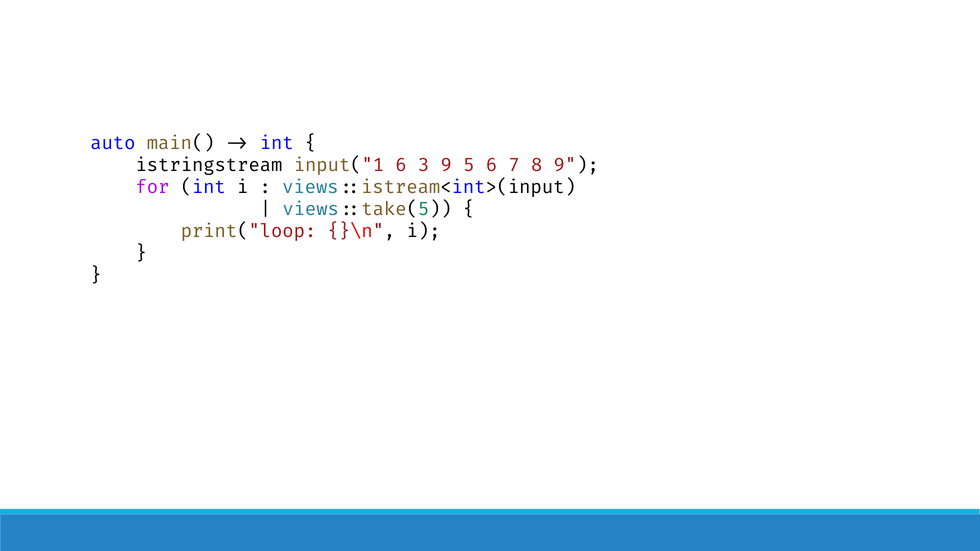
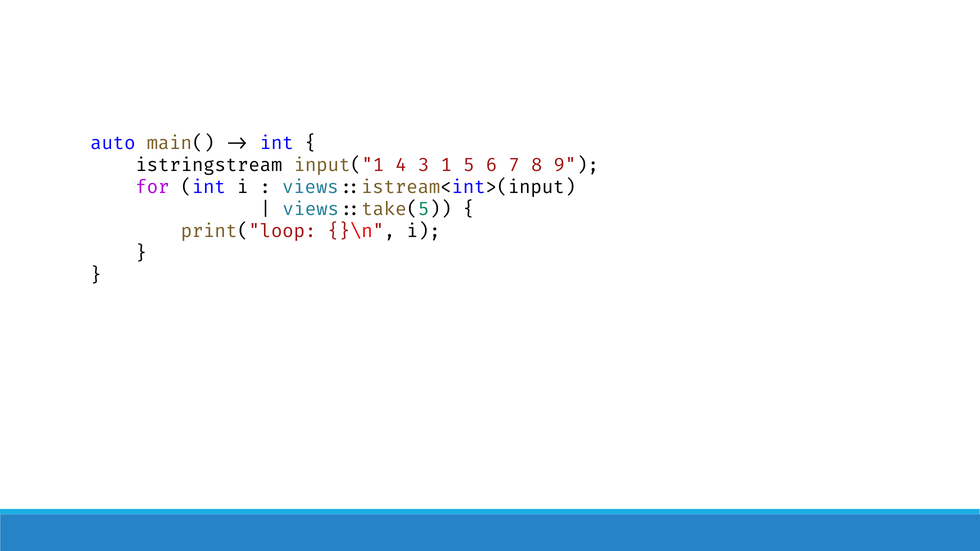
input("1 6: 6 -> 4
3 9: 9 -> 1
